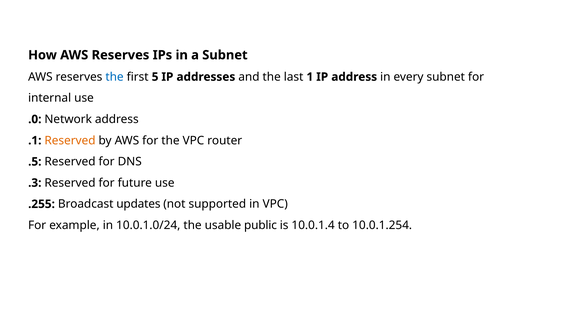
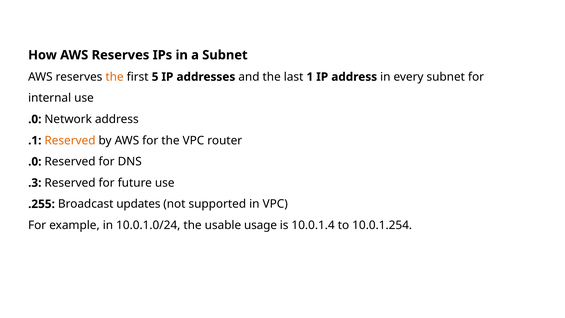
the at (115, 77) colour: blue -> orange
.5 at (35, 162): .5 -> .0
public: public -> usage
